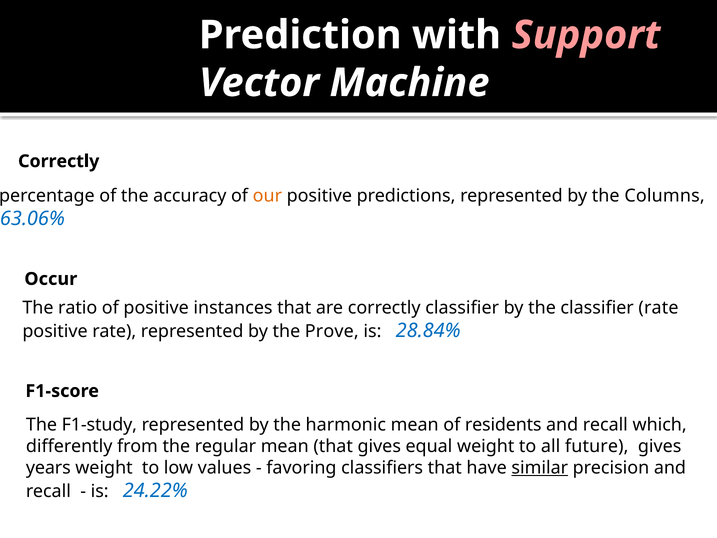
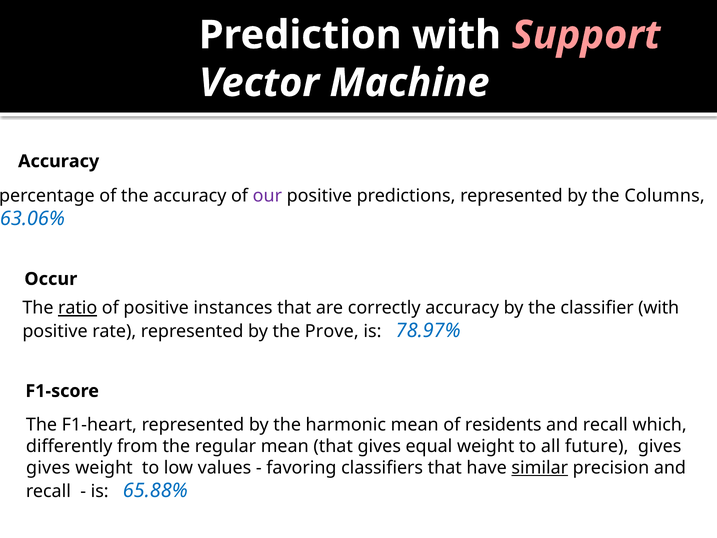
Correctly at (59, 161): Correctly -> Accuracy
our colour: orange -> purple
ratio underline: none -> present
correctly classifier: classifier -> accuracy
classifier rate: rate -> with
28.84%: 28.84% -> 78.97%
F1-study: F1-study -> F1-heart
years at (48, 468): years -> gives
24.22%: 24.22% -> 65.88%
